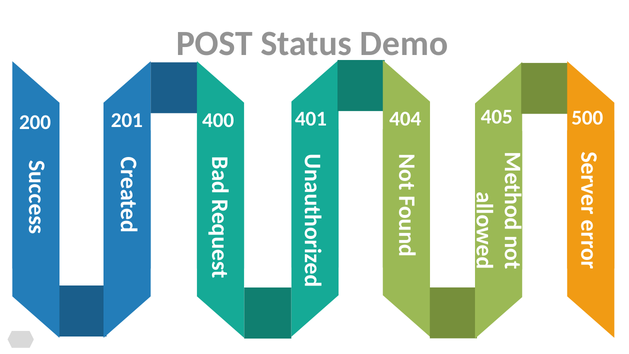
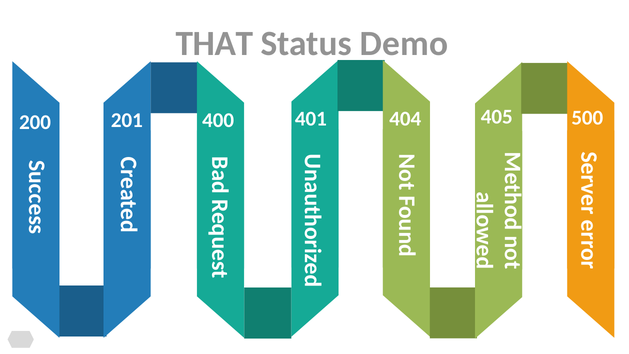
POST: POST -> THAT
